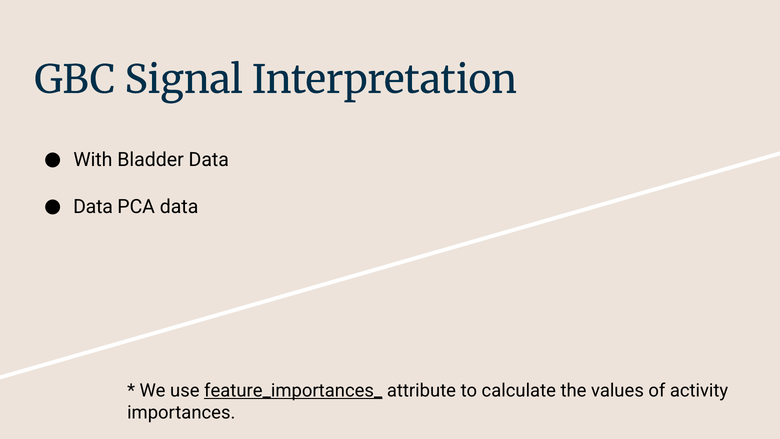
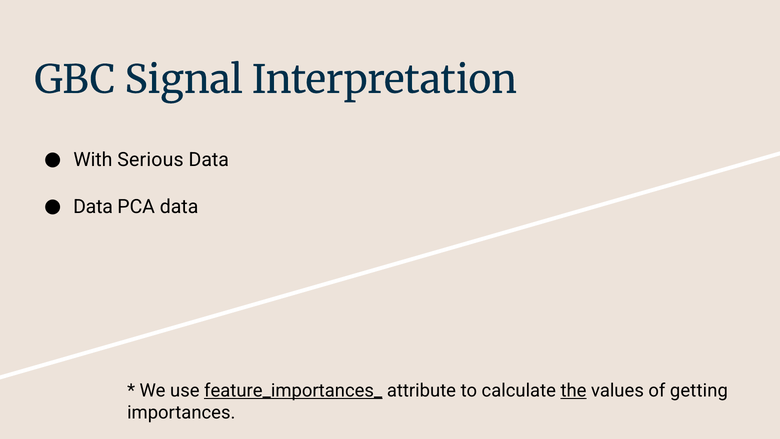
Bladder: Bladder -> Serious
the underline: none -> present
activity: activity -> getting
